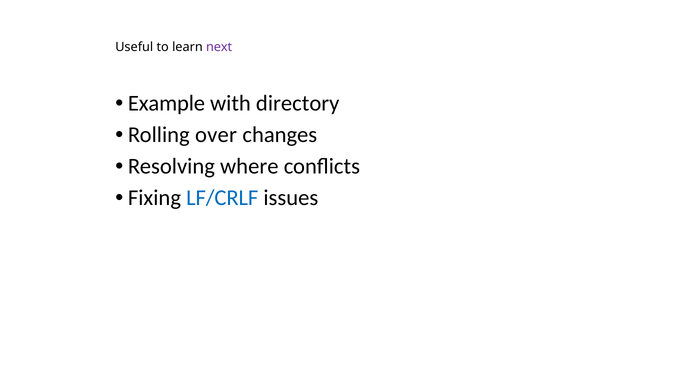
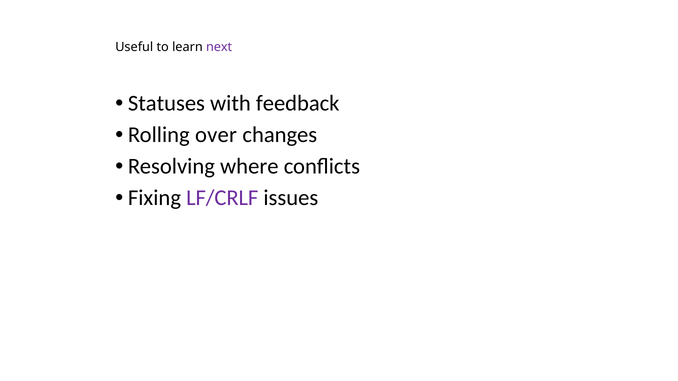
Example: Example -> Statuses
directory: directory -> feedback
LF/CRLF colour: blue -> purple
